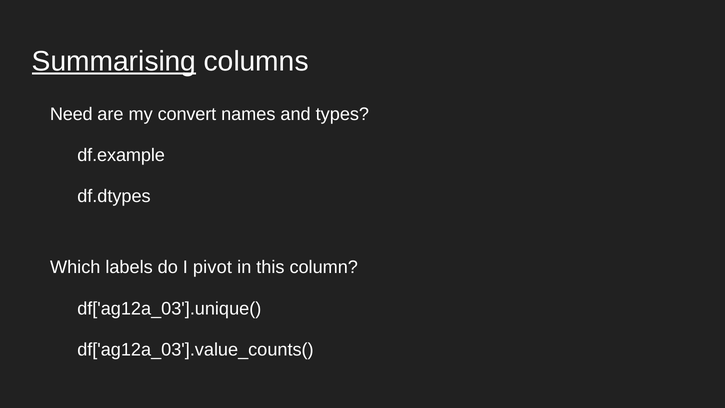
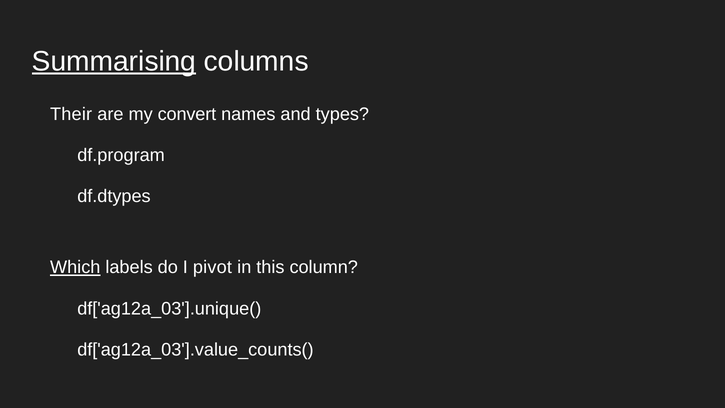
Need: Need -> Their
df.example: df.example -> df.program
Which underline: none -> present
